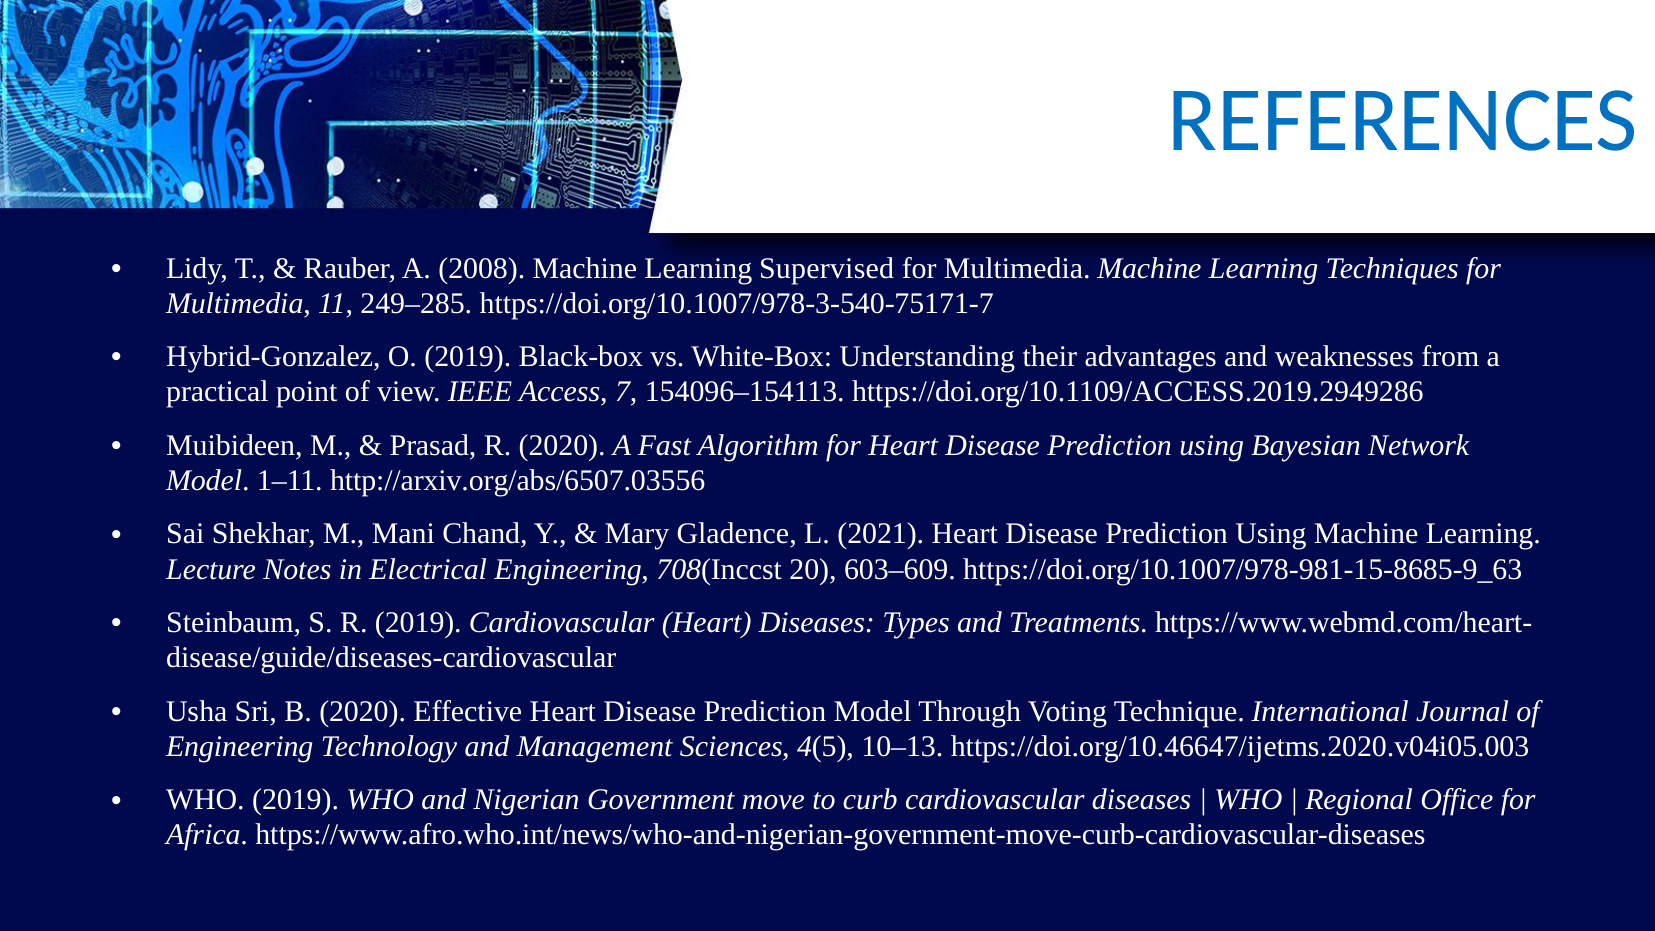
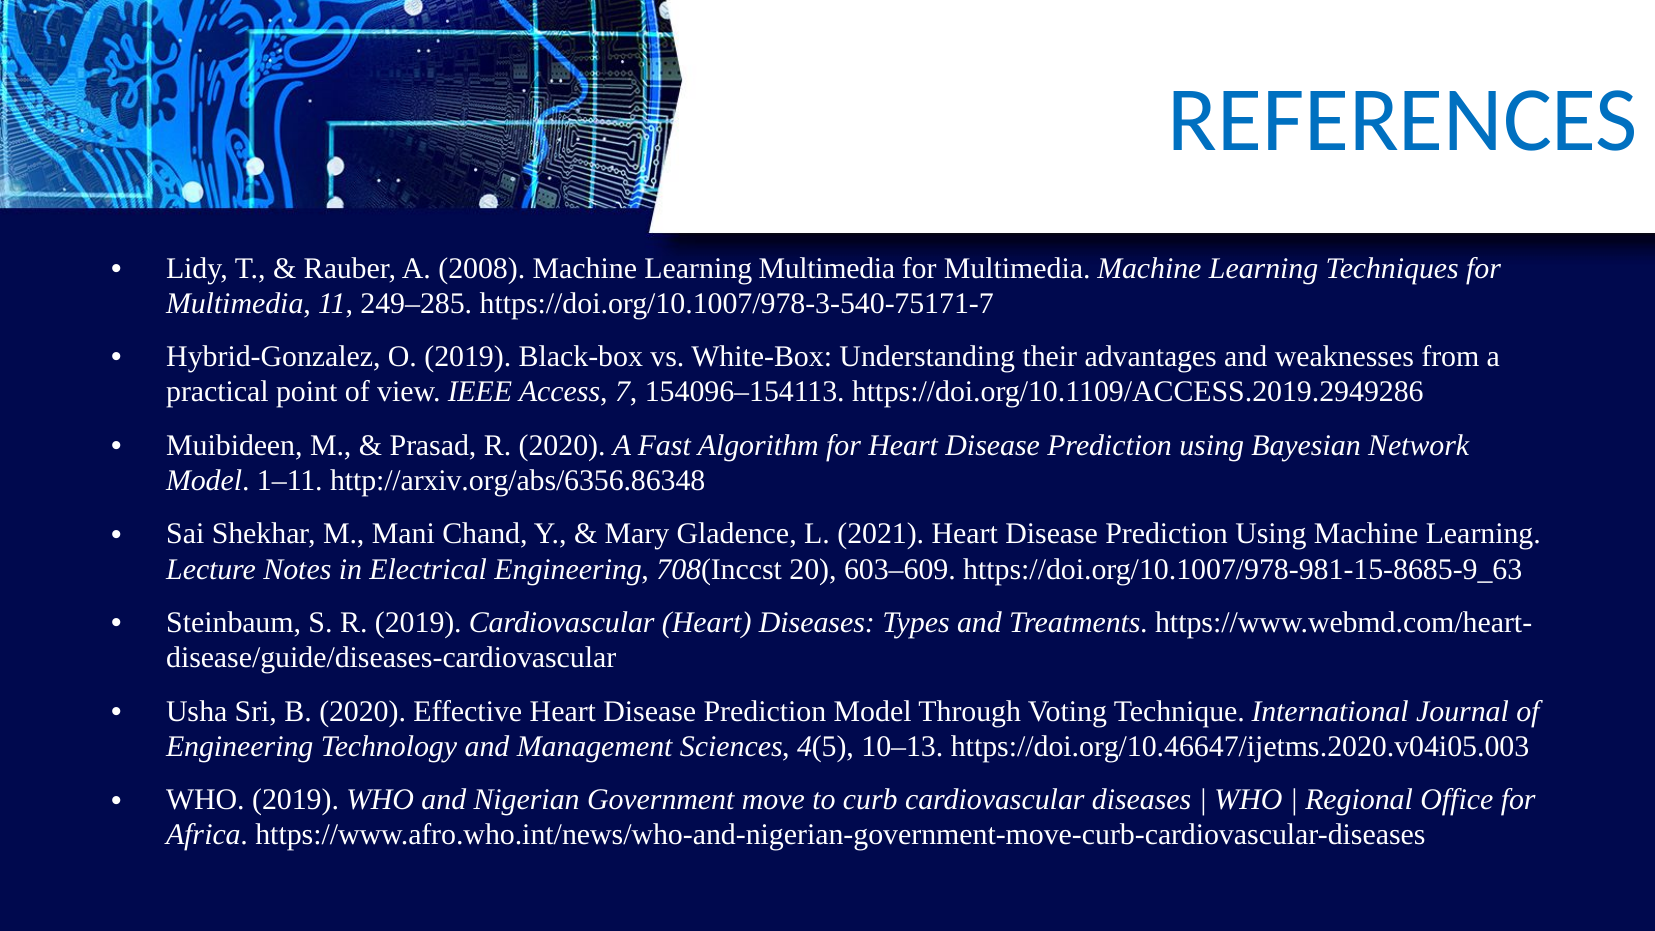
Learning Supervised: Supervised -> Multimedia
http://arxiv.org/abs/6507.03556: http://arxiv.org/abs/6507.03556 -> http://arxiv.org/abs/6356.86348
